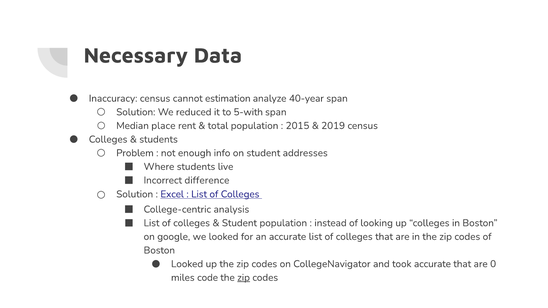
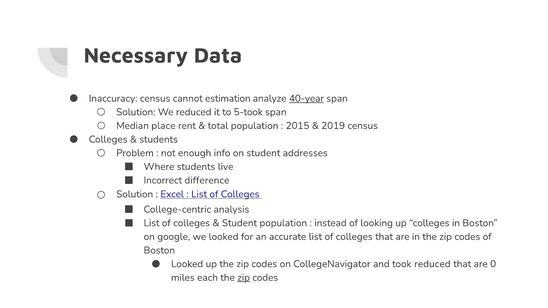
40-year underline: none -> present
5-with: 5-with -> 5-took
took accurate: accurate -> reduced
code: code -> each
